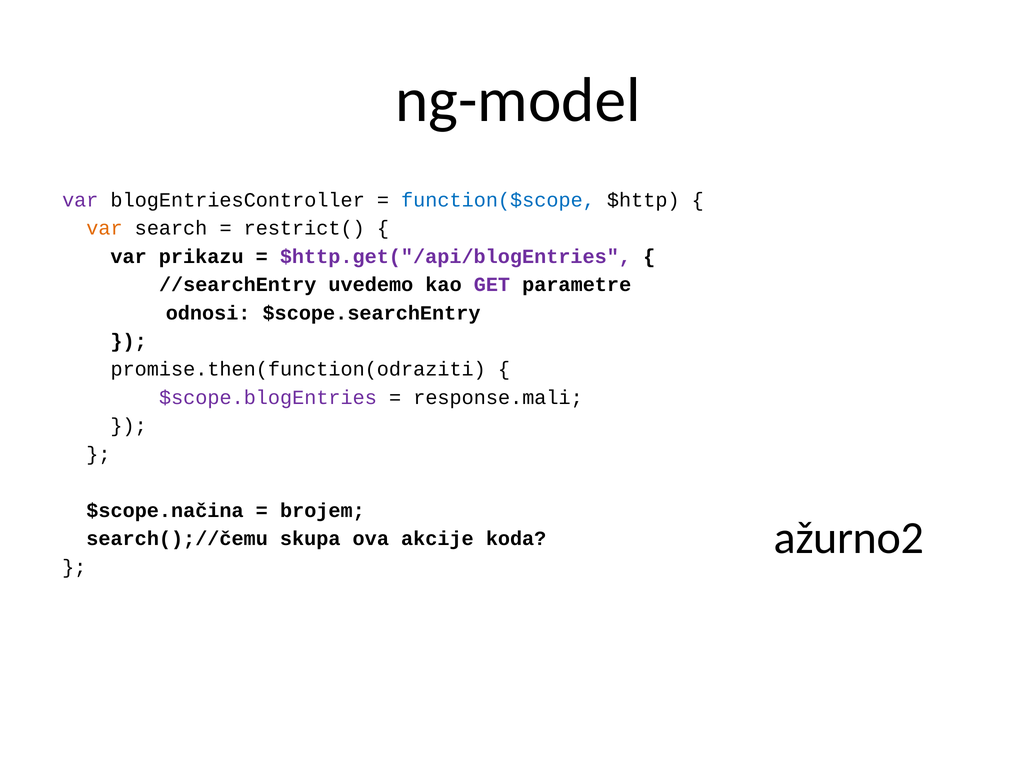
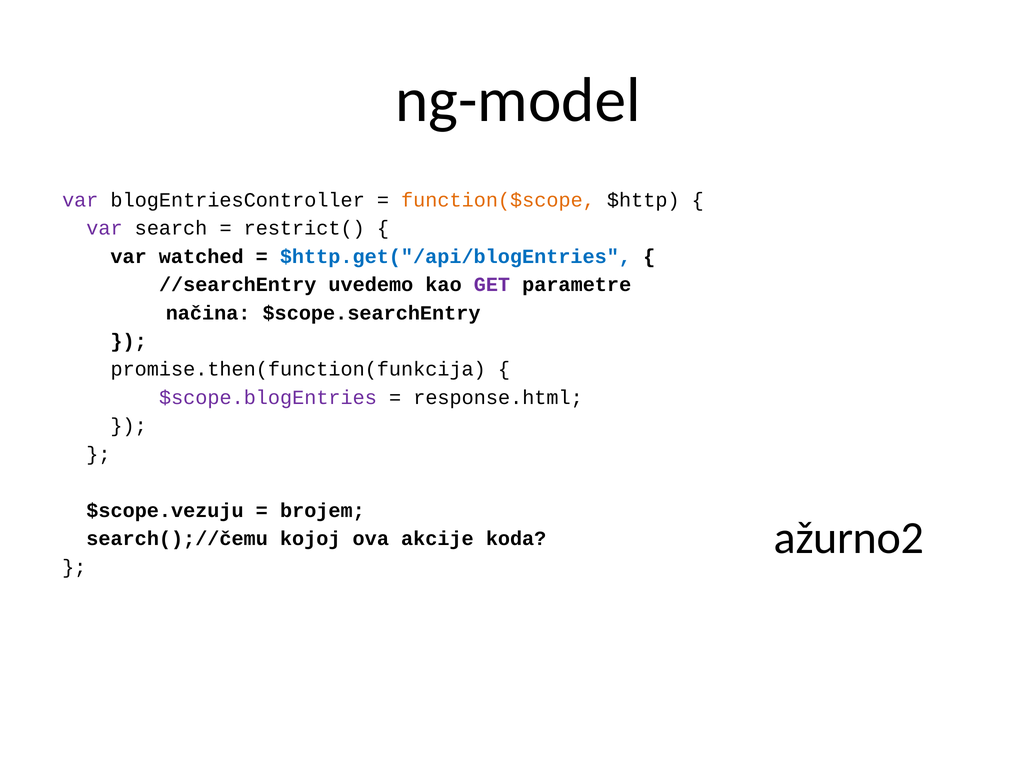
function($scope colour: blue -> orange
var at (104, 228) colour: orange -> purple
prikazu: prikazu -> watched
$http.get("/api/blogEntries colour: purple -> blue
odnosi: odnosi -> načina
promise.then(function(odraziti: promise.then(function(odraziti -> promise.then(function(funkcija
response.mali: response.mali -> response.html
$scope.načina: $scope.načina -> $scope.vezuju
skupa: skupa -> kojoj
